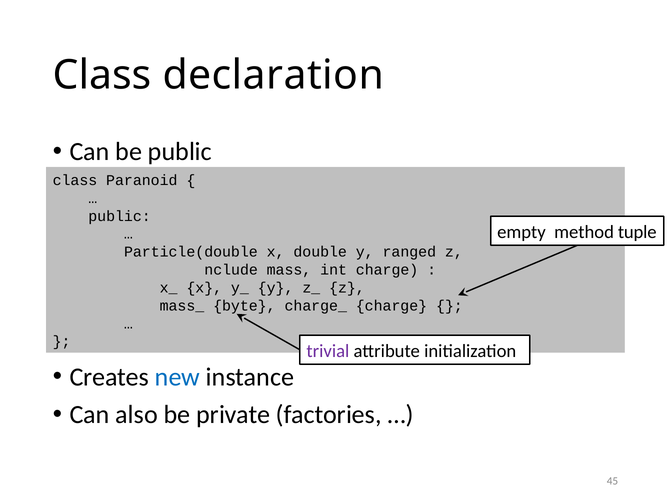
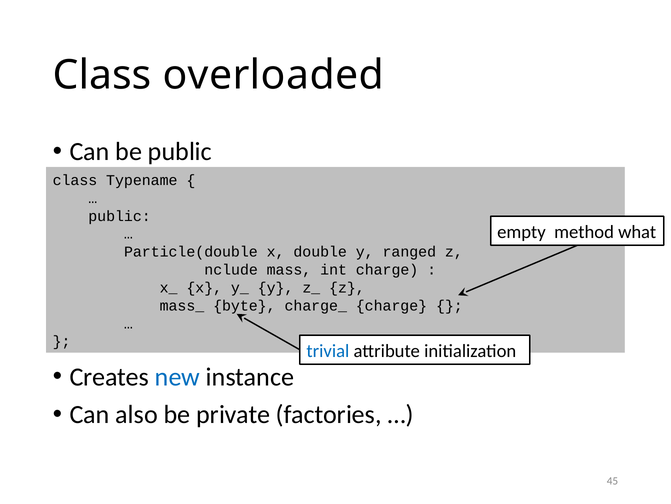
declaration: declaration -> overloaded
Paranoid: Paranoid -> Typename
tuple: tuple -> what
trivial colour: purple -> blue
